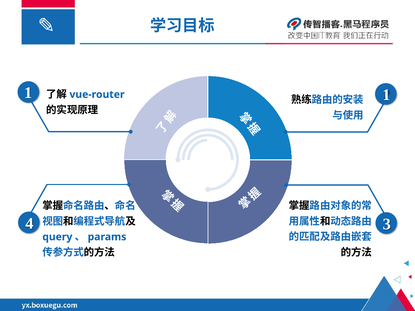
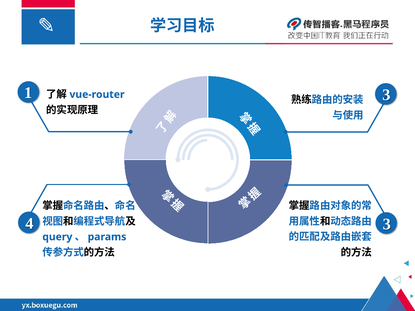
1 1: 1 -> 3
